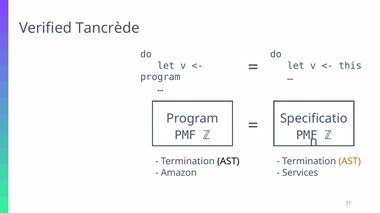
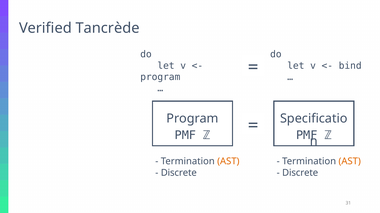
this: this -> bind
AST at (228, 162) colour: black -> orange
Amazon at (179, 173): Amazon -> Discrete
Services at (300, 173): Services -> Discrete
